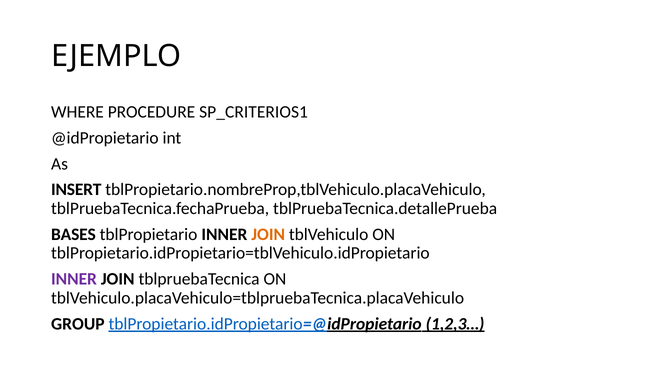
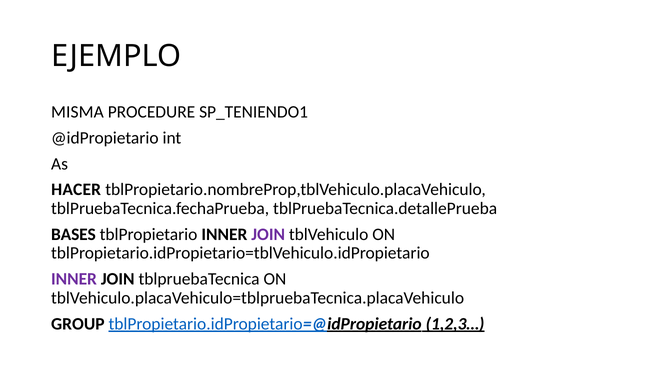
WHERE: WHERE -> MISMA
SP_CRITERIOS1: SP_CRITERIOS1 -> SP_TENIENDO1
INSERT: INSERT -> HACER
JOIN at (268, 234) colour: orange -> purple
